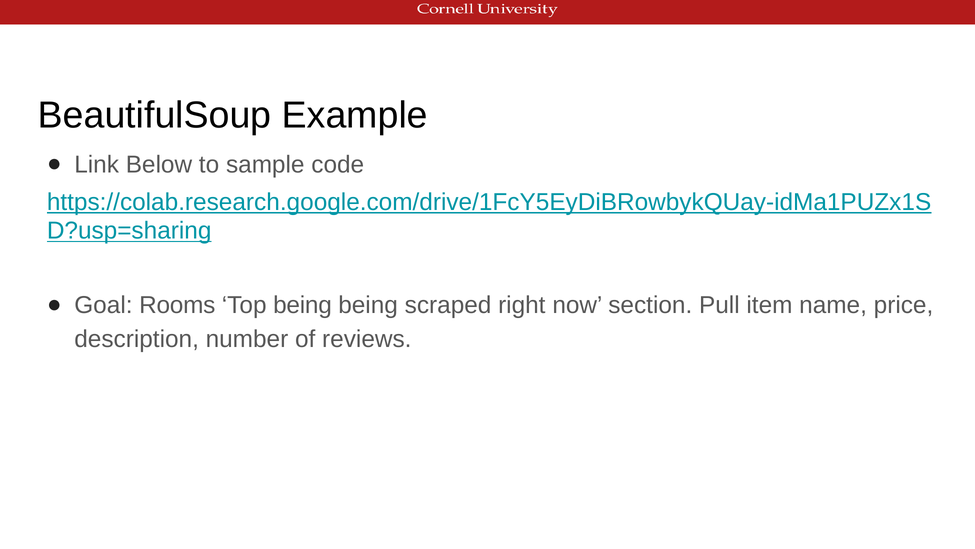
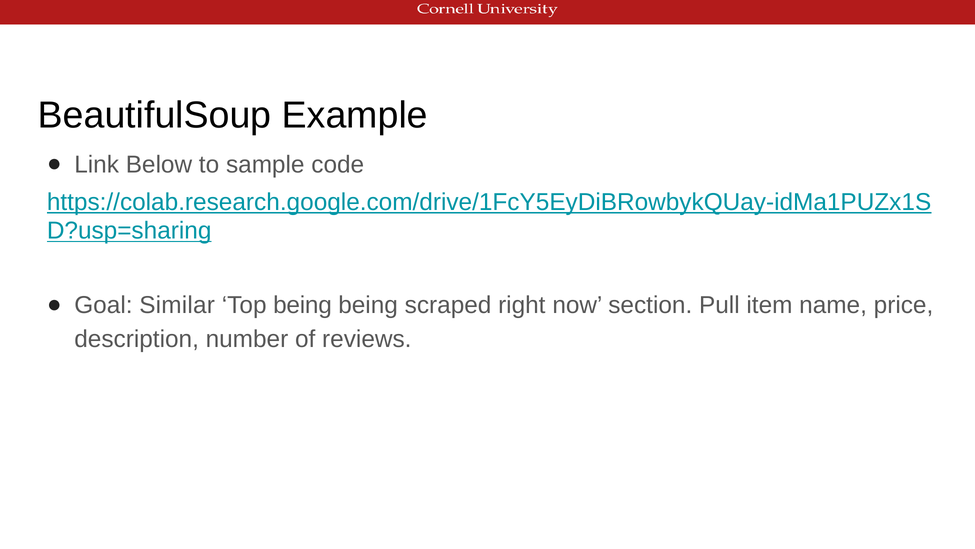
Rooms: Rooms -> Similar
